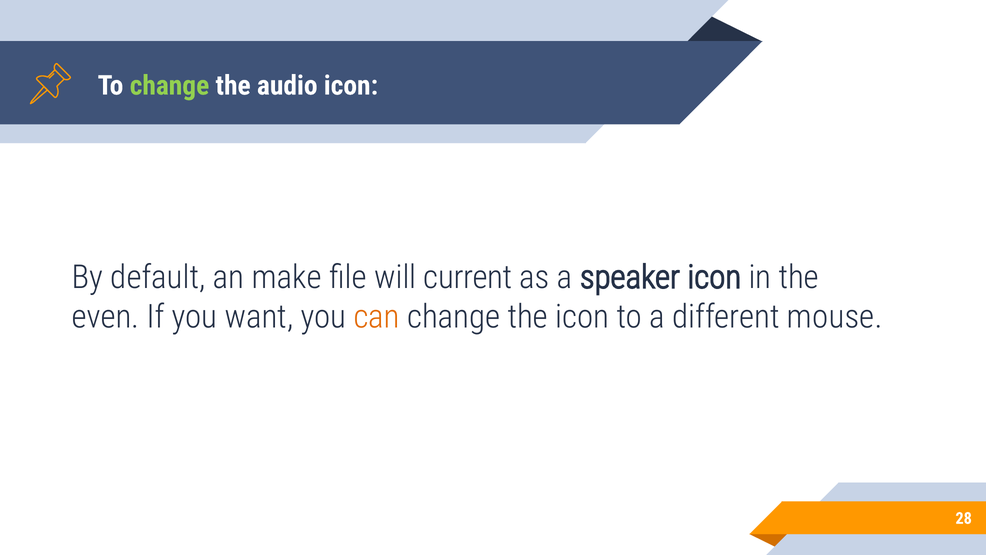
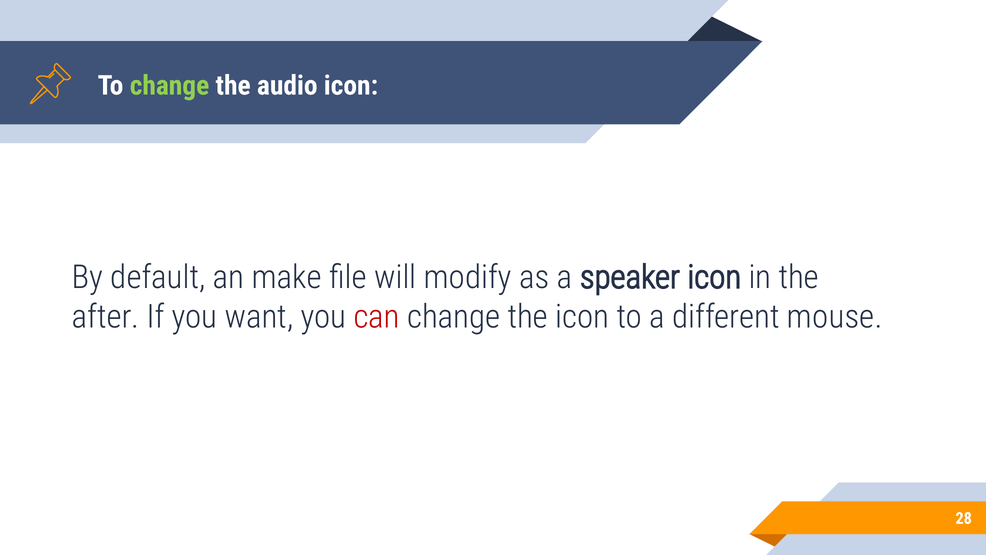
current: current -> modify
even: even -> after
can colour: orange -> red
